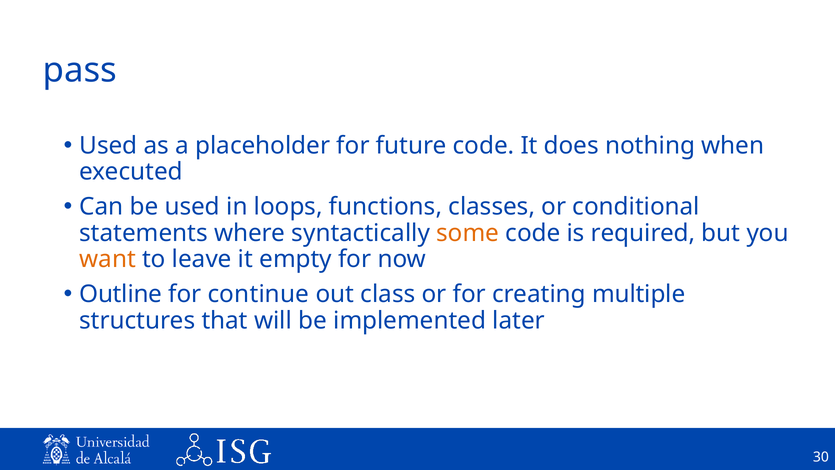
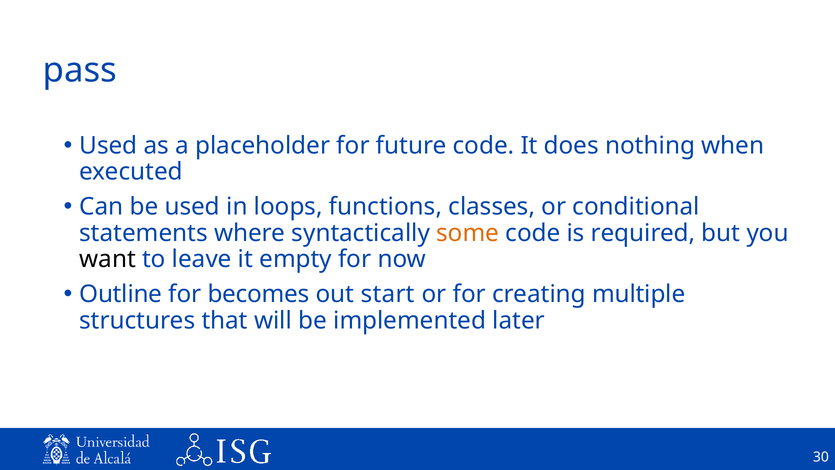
want colour: orange -> black
continue: continue -> becomes
class: class -> start
